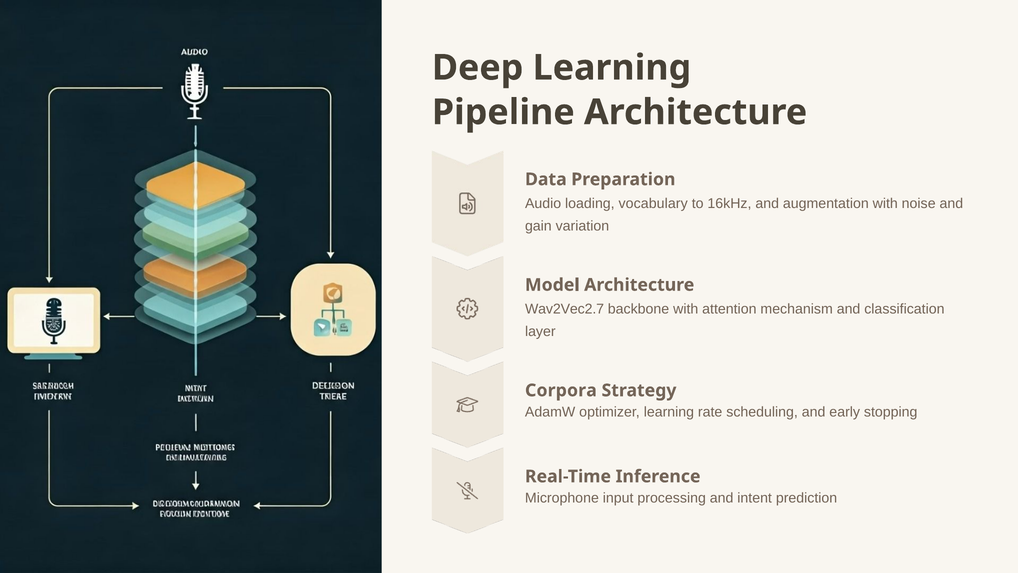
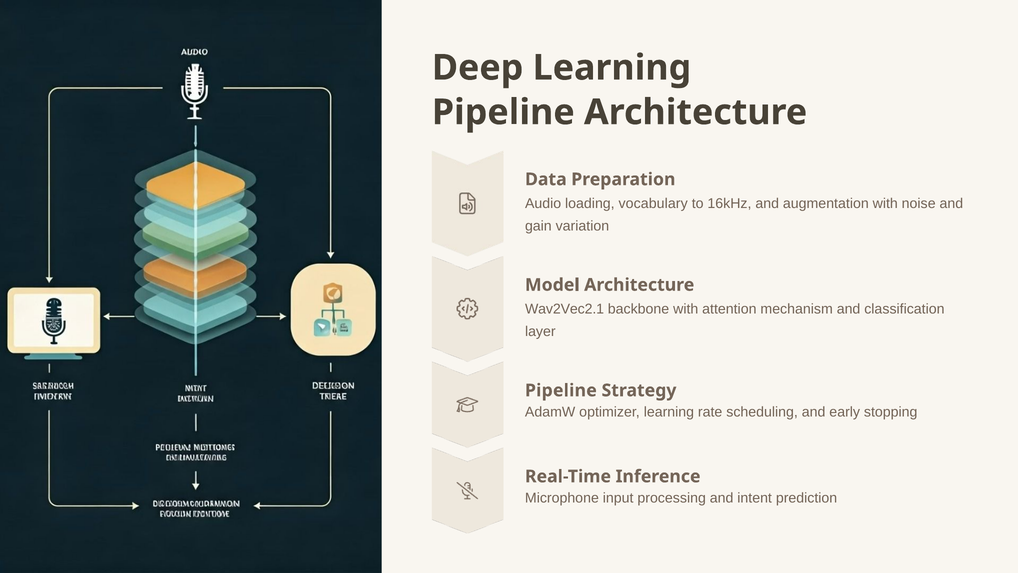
Wav2Vec2.7: Wav2Vec2.7 -> Wav2Vec2.1
Corpora at (561, 390): Corpora -> Pipeline
